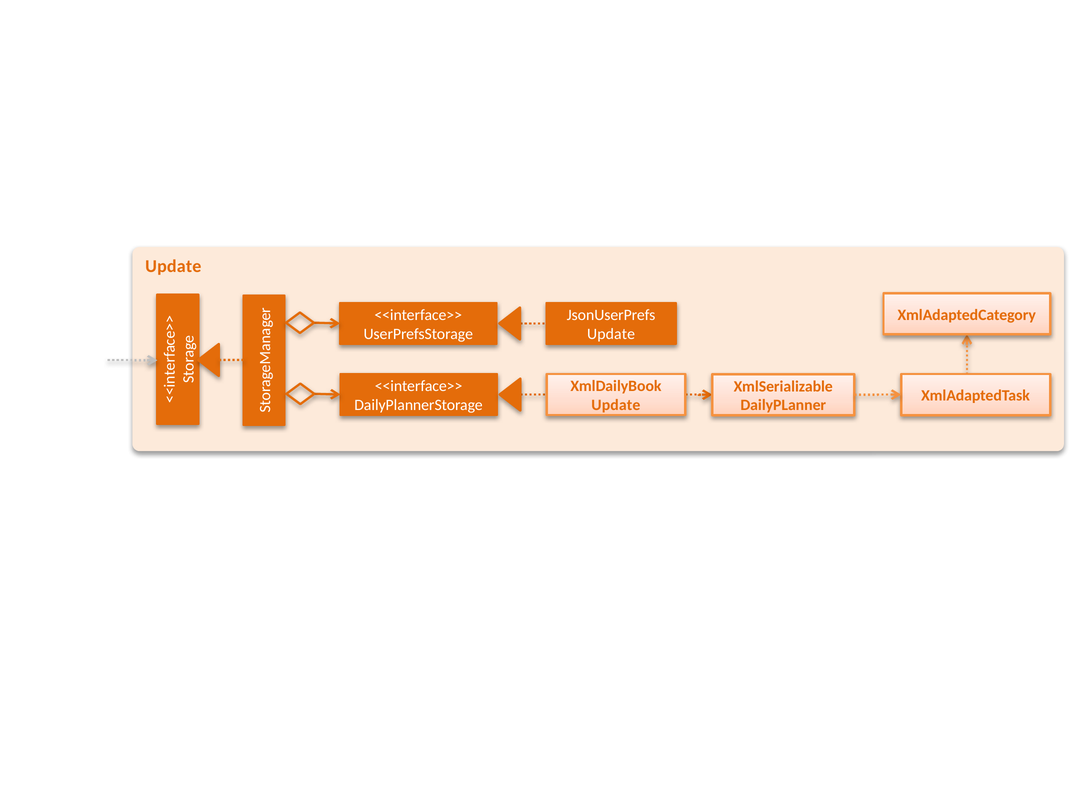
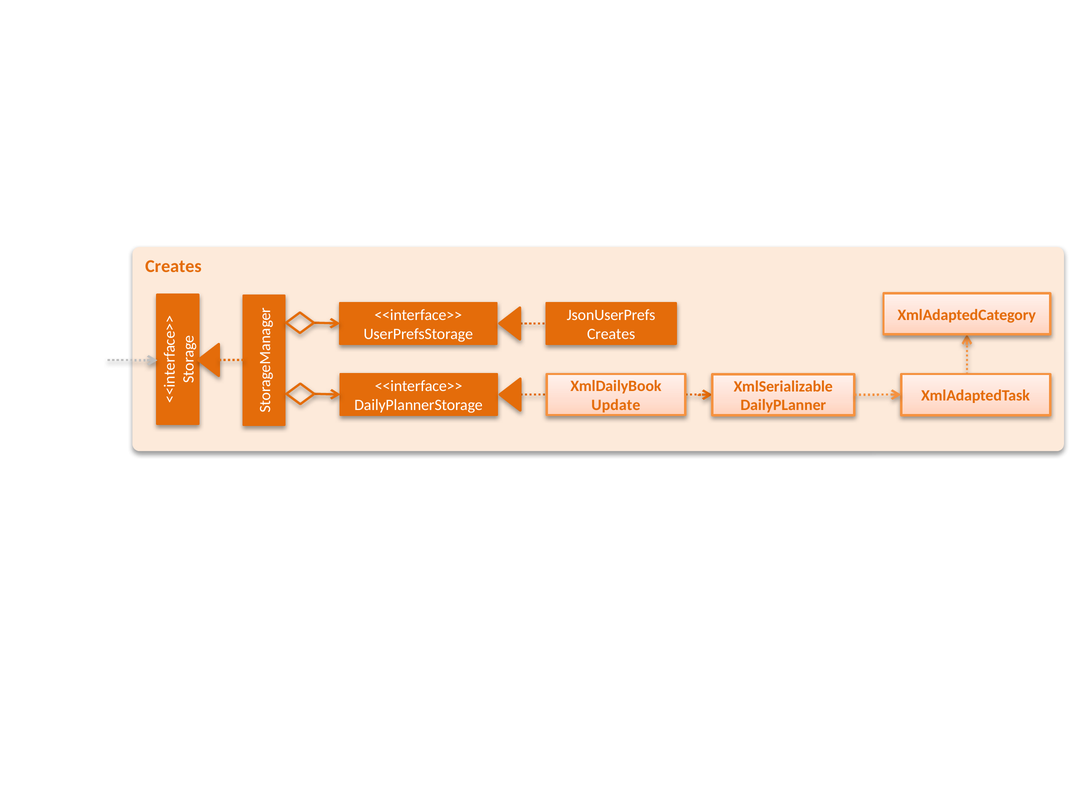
Update at (173, 266): Update -> Creates
Update at (611, 334): Update -> Creates
